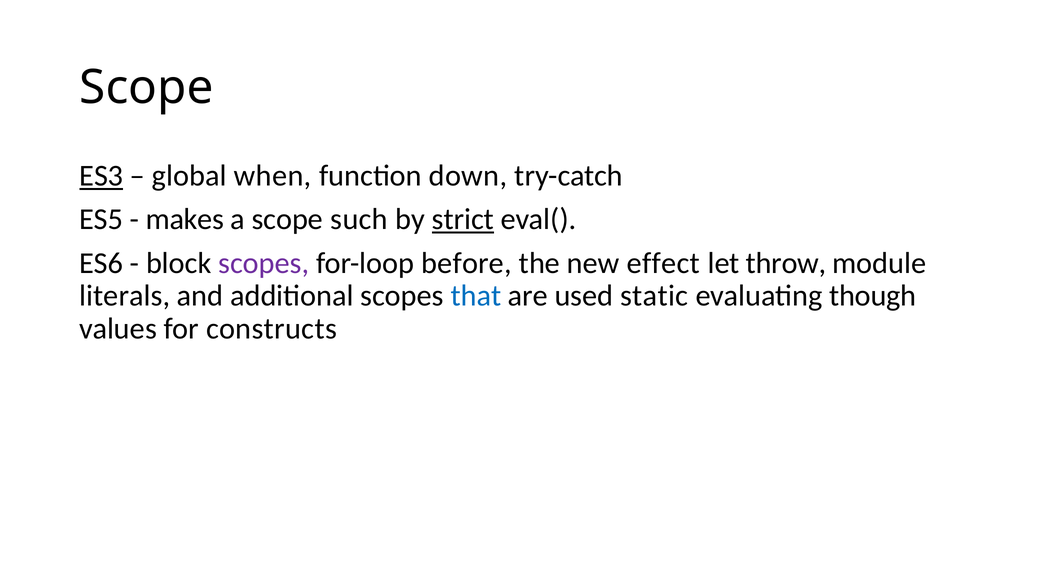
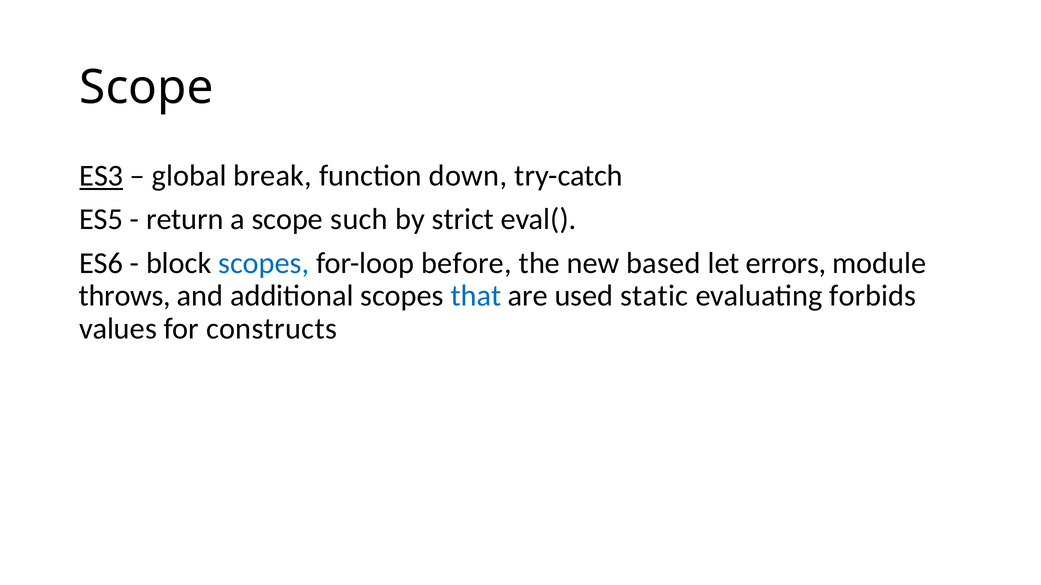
when: when -> break
makes: makes -> return
strict underline: present -> none
scopes at (264, 263) colour: purple -> blue
effect: effect -> based
throw: throw -> errors
literals: literals -> throws
though: though -> forbids
